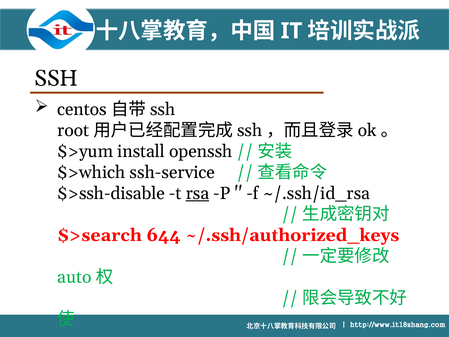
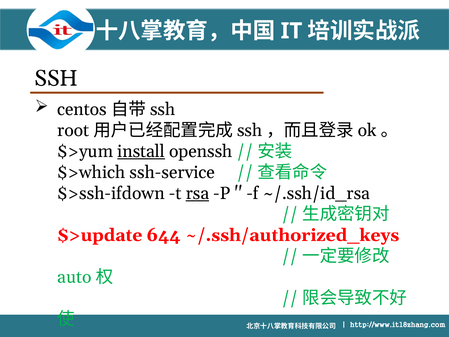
install underline: none -> present
$>ssh-disable: $>ssh-disable -> $>ssh-ifdown
$>search: $>search -> $>update
